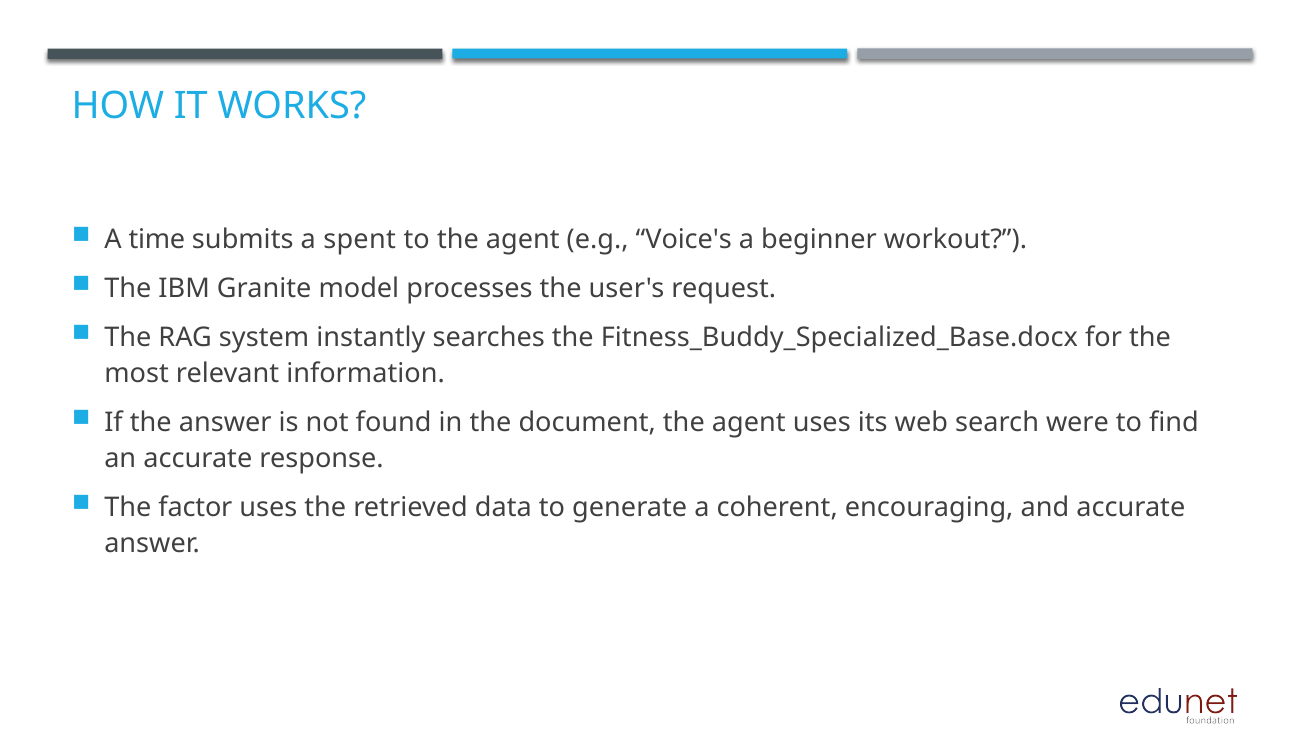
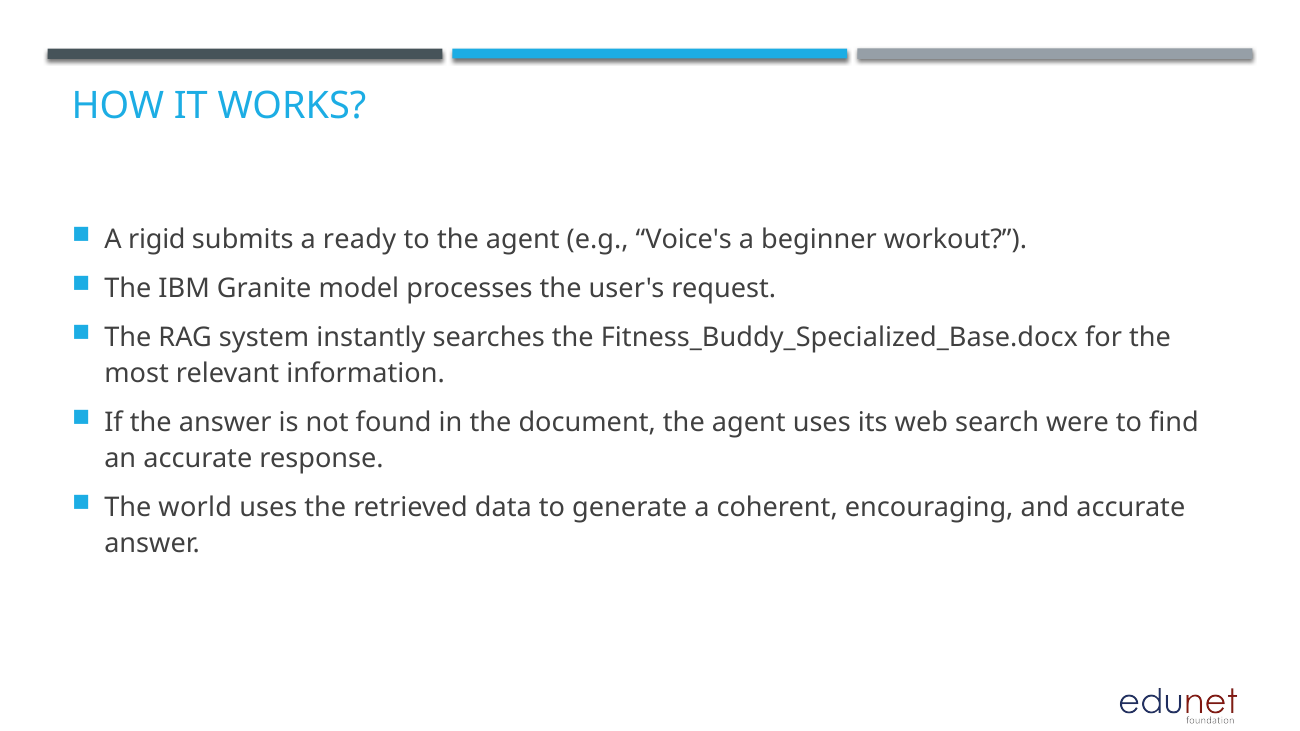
time: time -> rigid
spent: spent -> ready
factor: factor -> world
